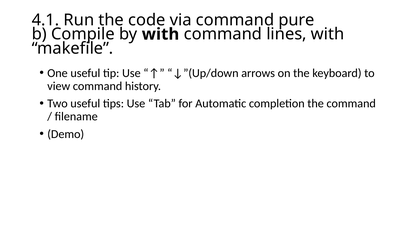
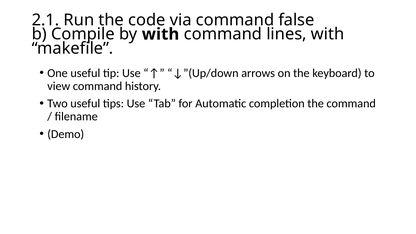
4.1: 4.1 -> 2.1
pure: pure -> false
